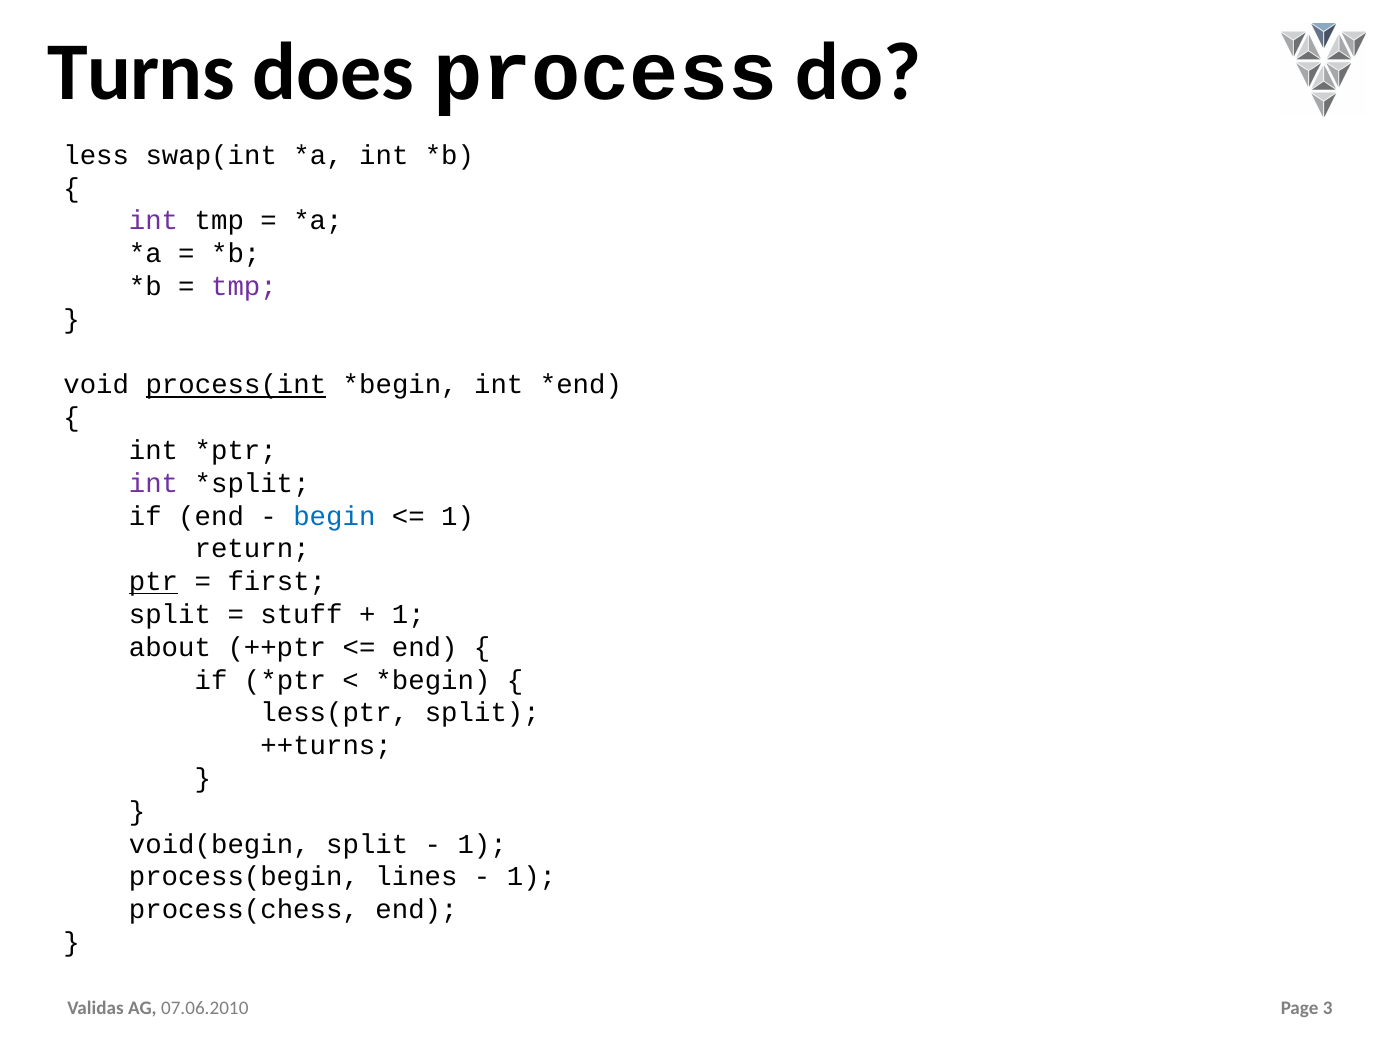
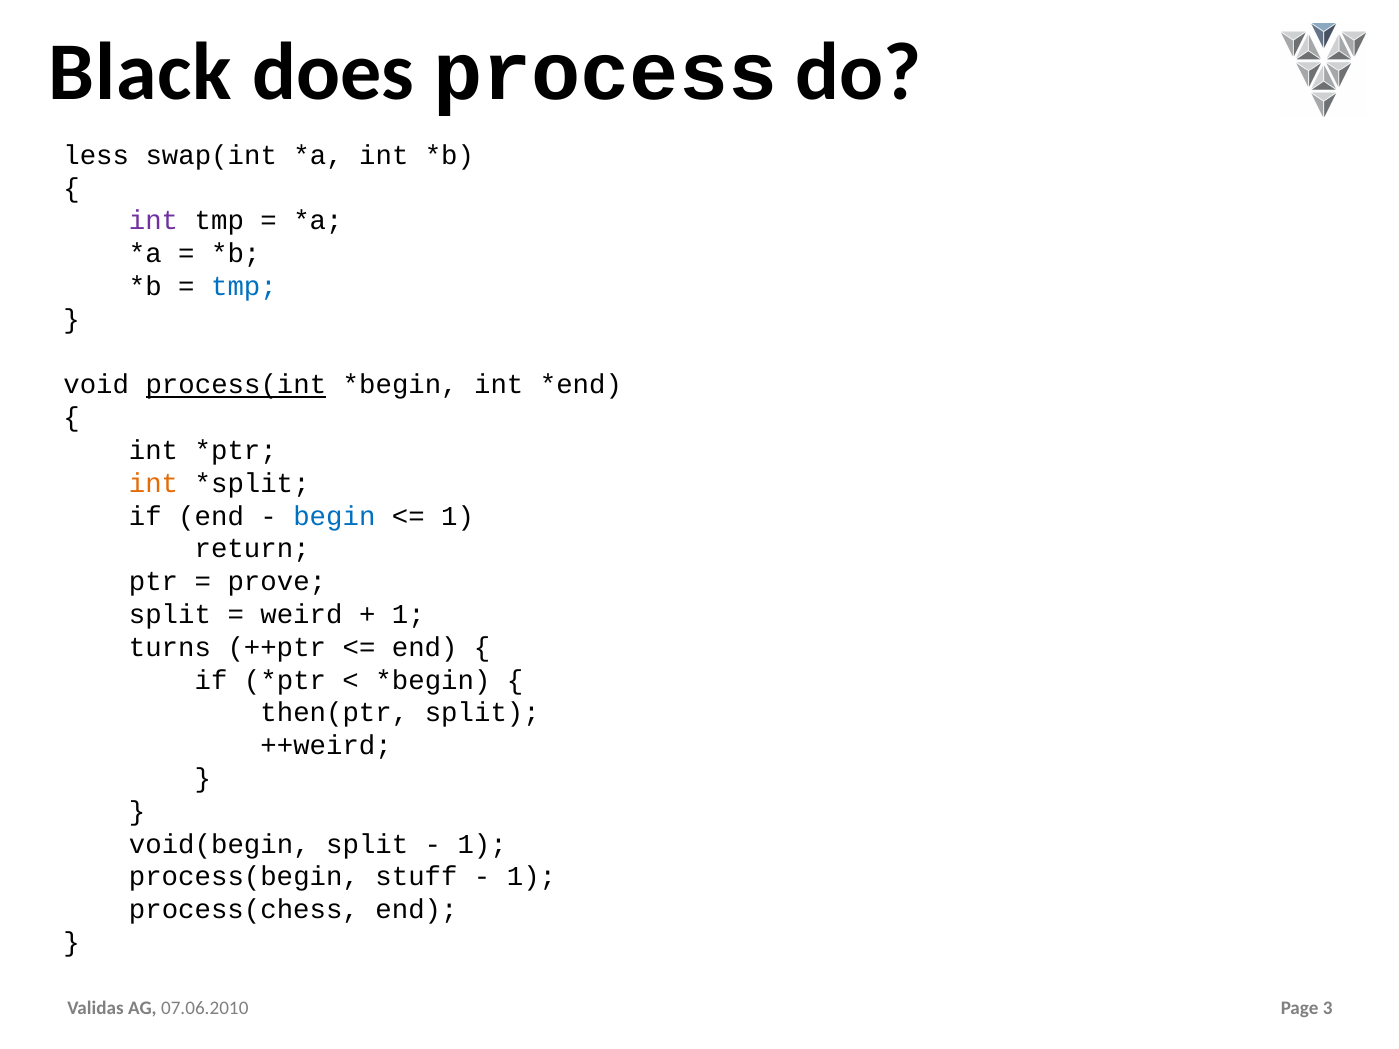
Turns: Turns -> Black
tmp at (244, 287) colour: purple -> blue
int at (154, 483) colour: purple -> orange
ptr underline: present -> none
first: first -> prove
stuff: stuff -> weird
about: about -> turns
less(ptr: less(ptr -> then(ptr
++turns: ++turns -> ++weird
lines: lines -> stuff
